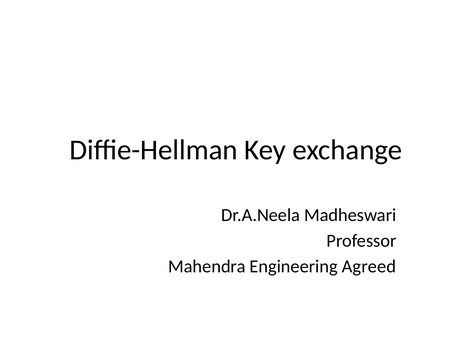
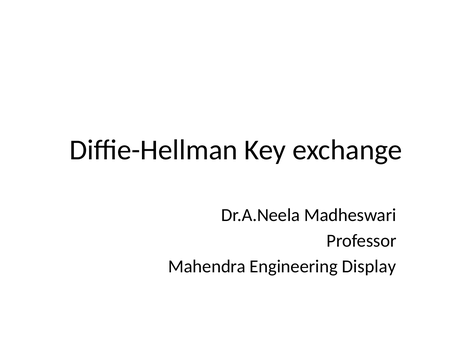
Agreed: Agreed -> Display
